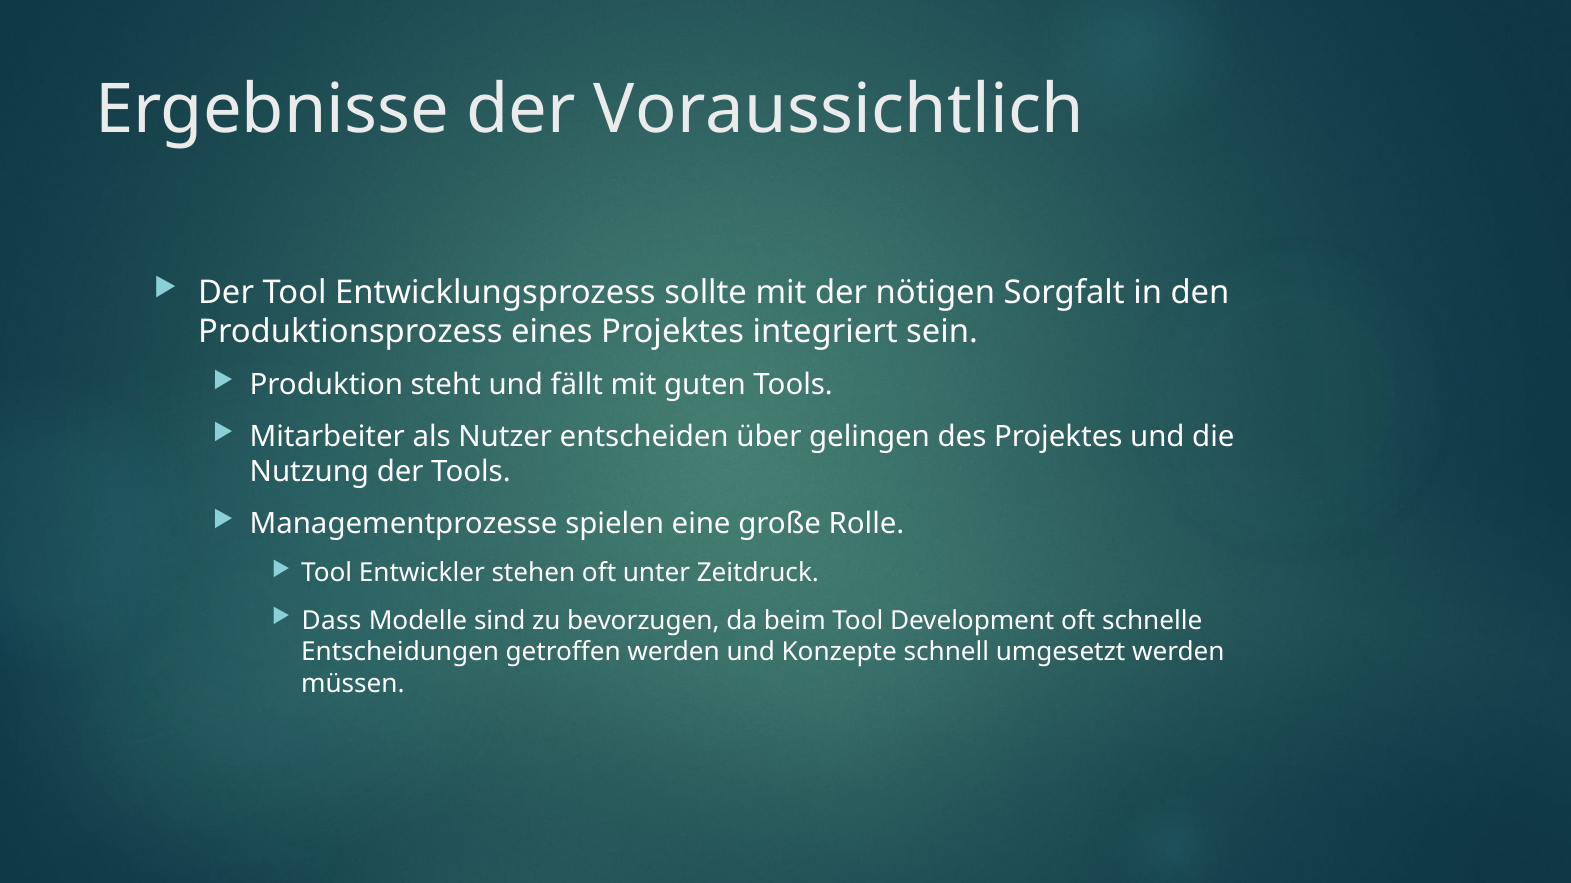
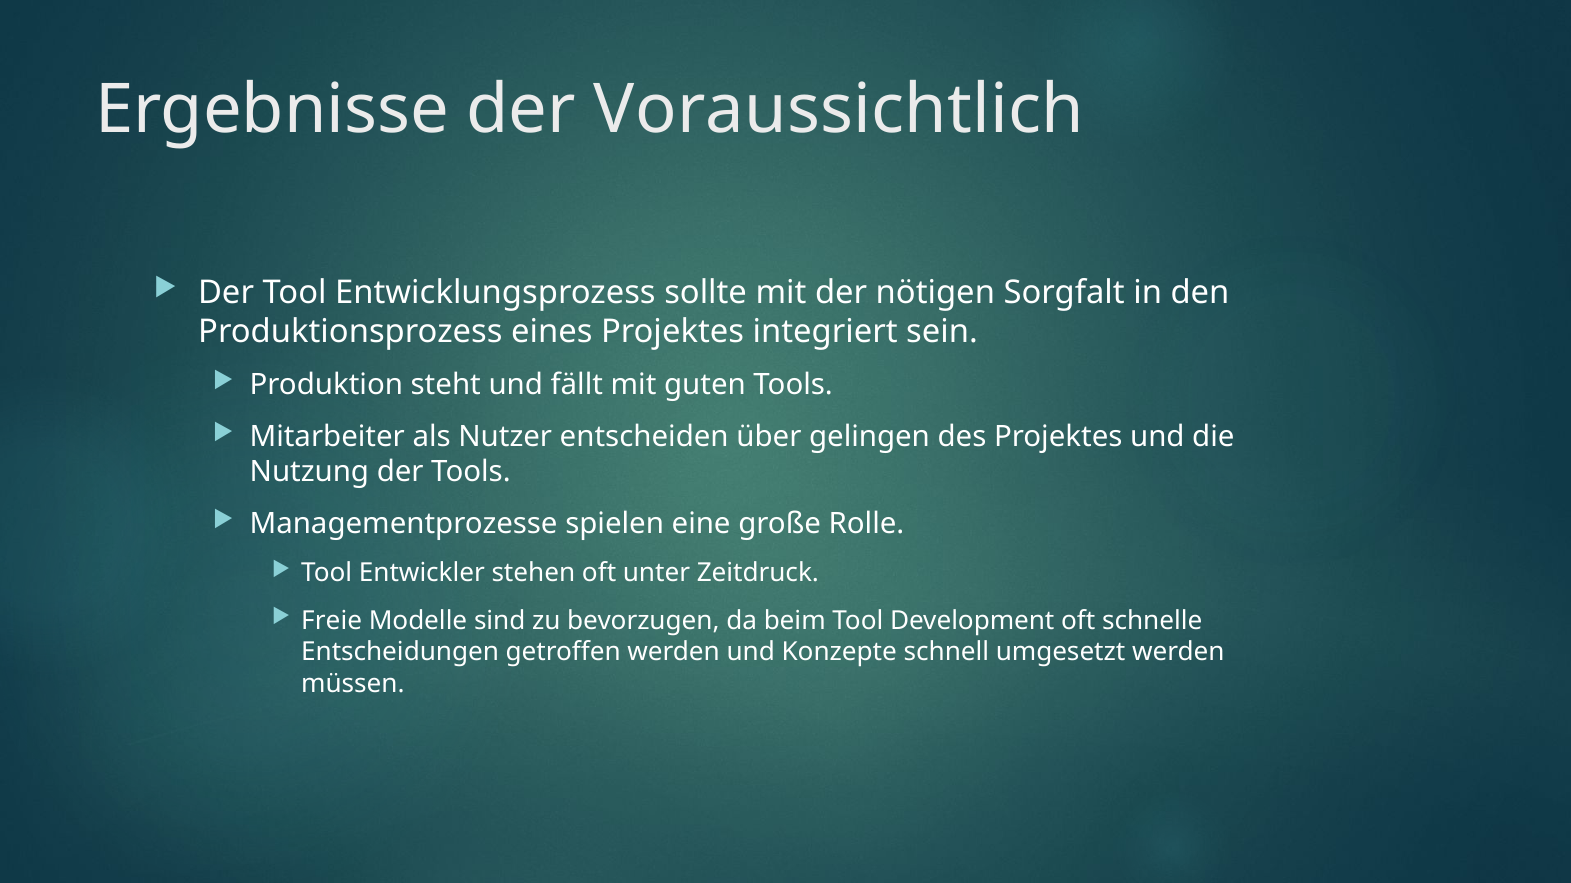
Dass: Dass -> Freie
